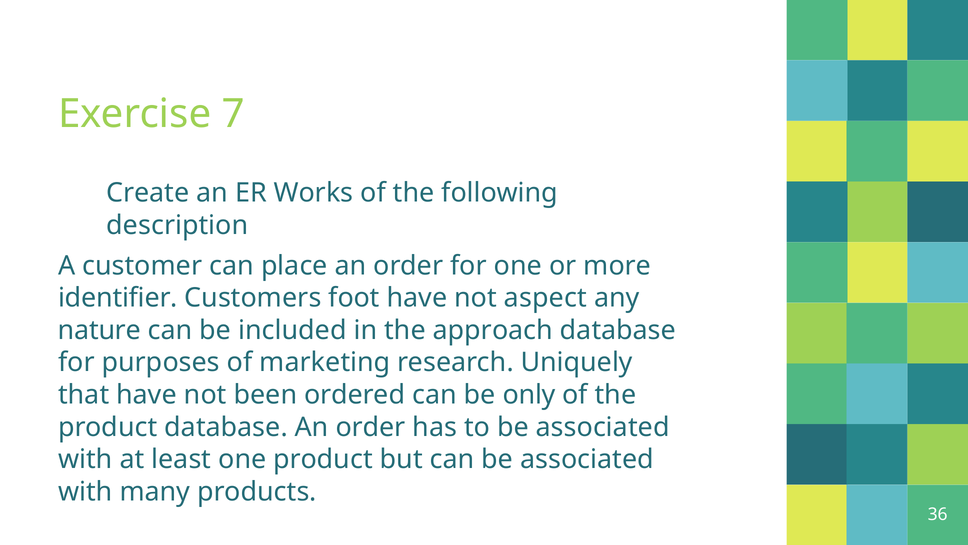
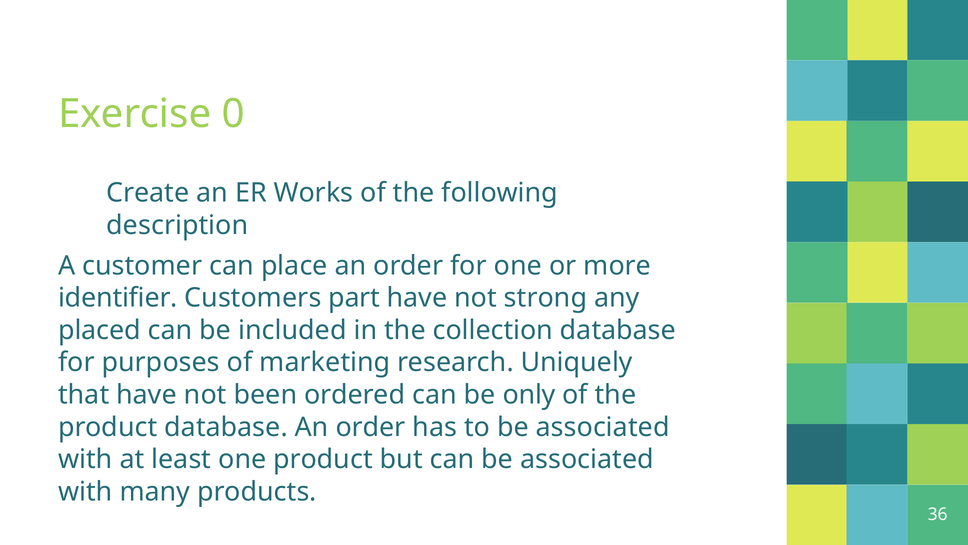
7: 7 -> 0
foot: foot -> part
aspect: aspect -> strong
nature: nature -> placed
approach: approach -> collection
